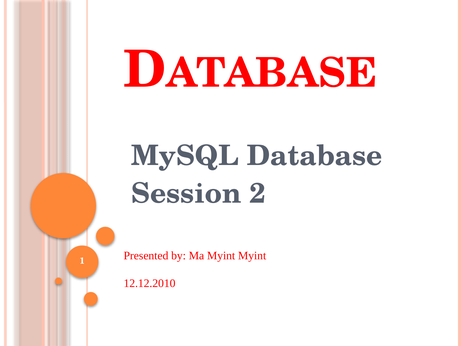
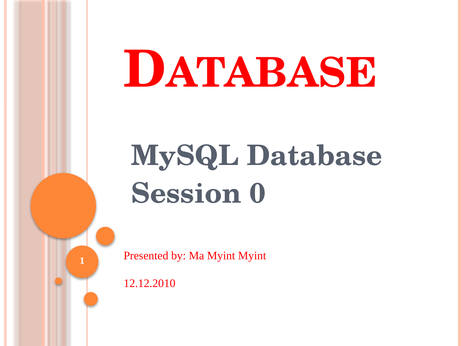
2: 2 -> 0
